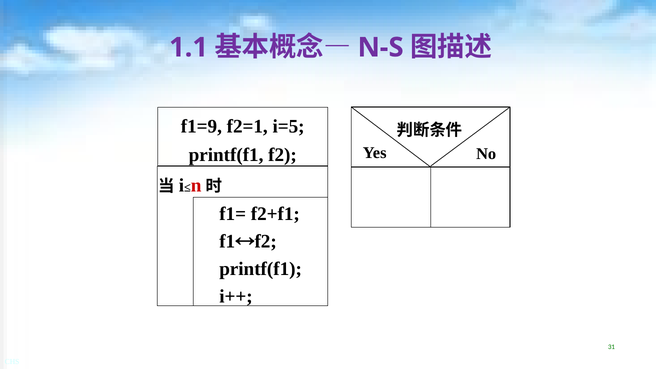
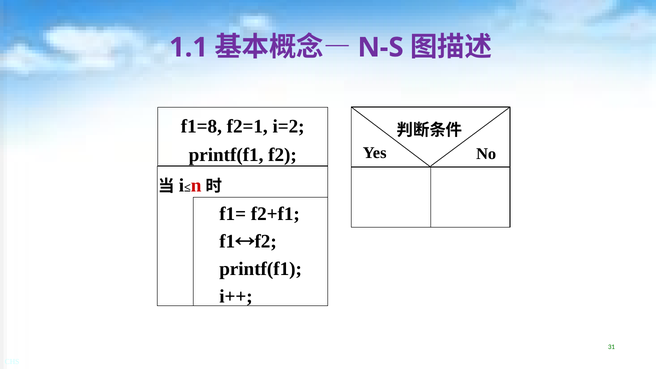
f1=9: f1=9 -> f1=8
i=5: i=5 -> i=2
